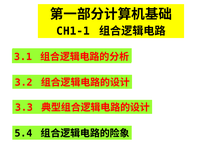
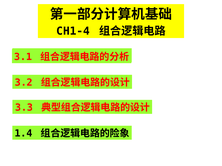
CH1-1: CH1-1 -> CH1-4
5.4: 5.4 -> 1.4
